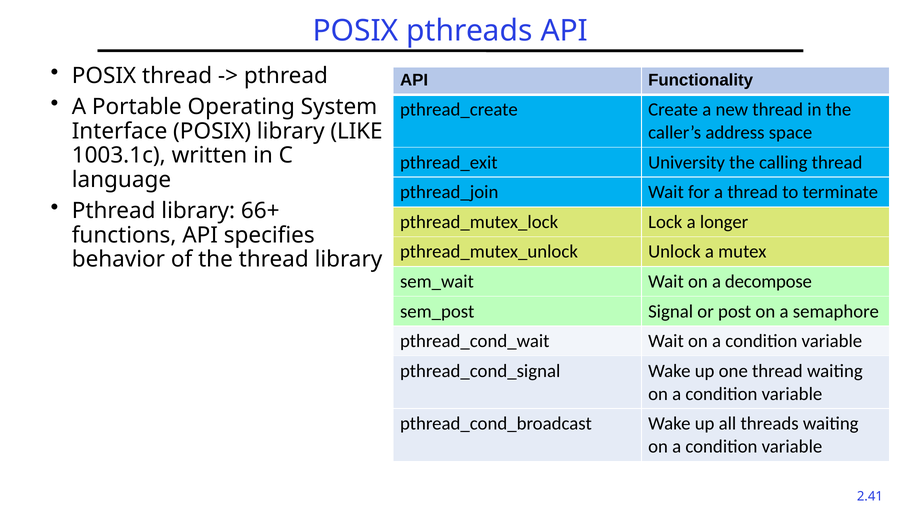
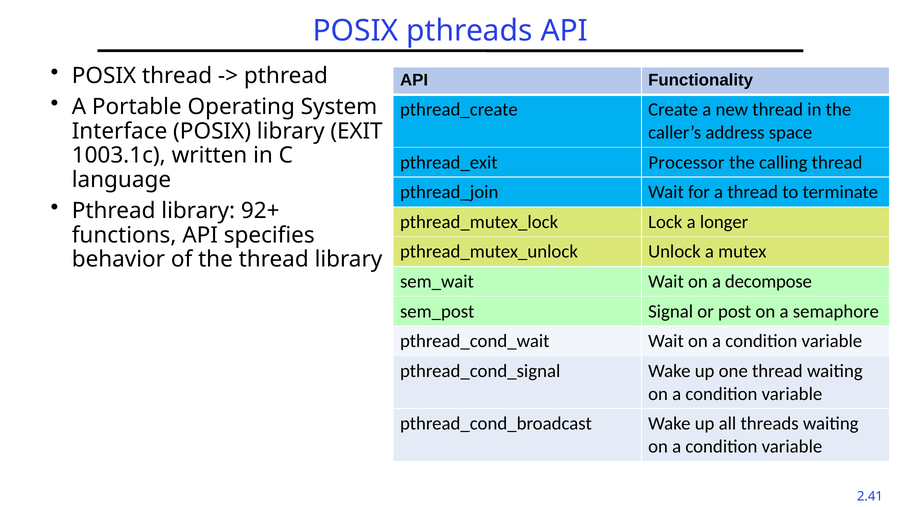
LIKE: LIKE -> EXIT
University: University -> Processor
66+: 66+ -> 92+
